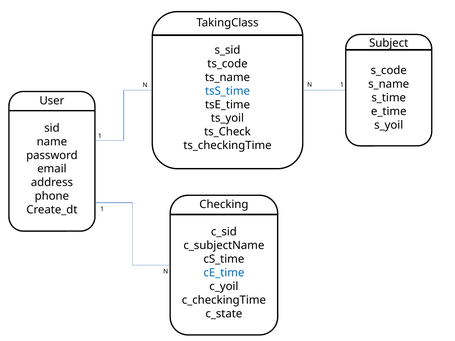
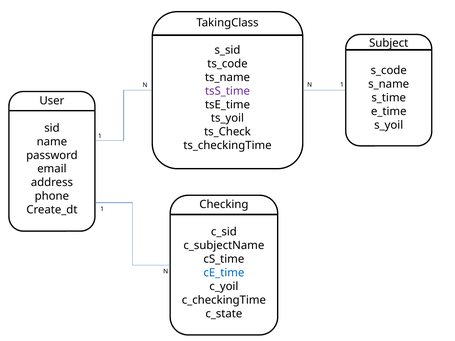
tsS_time colour: blue -> purple
